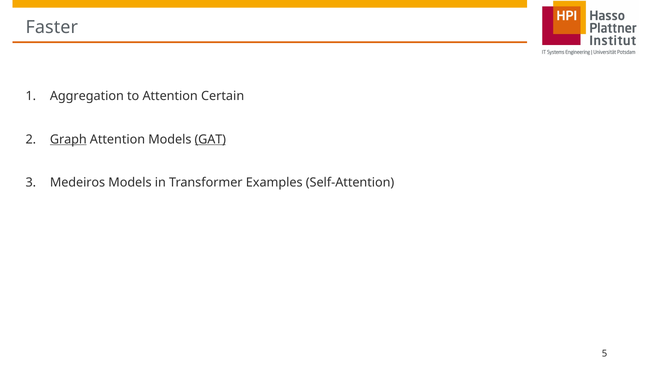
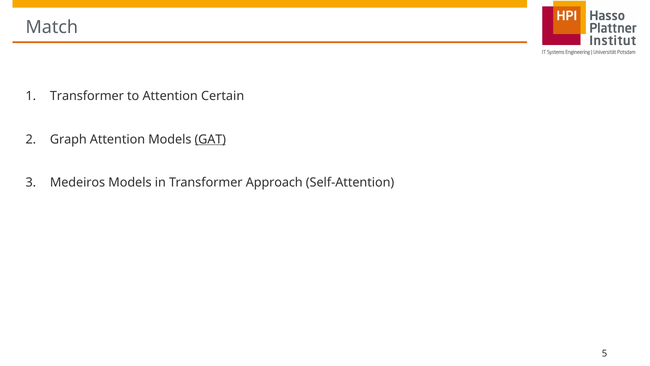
Faster: Faster -> Match
Aggregation at (87, 96): Aggregation -> Transformer
Graph underline: present -> none
Examples: Examples -> Approach
